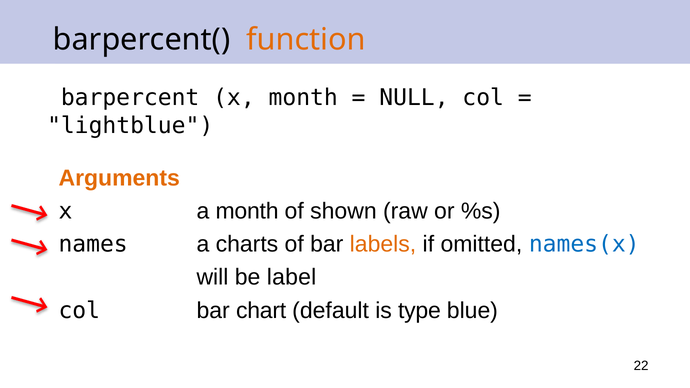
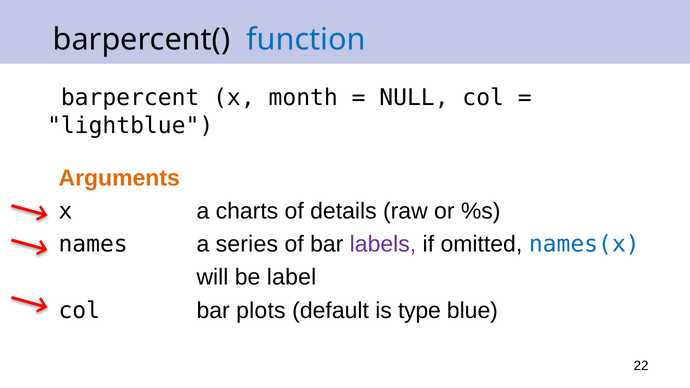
function colour: orange -> blue
a month: month -> charts
shown: shown -> details
charts: charts -> series
labels colour: orange -> purple
chart: chart -> plots
